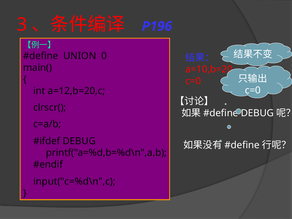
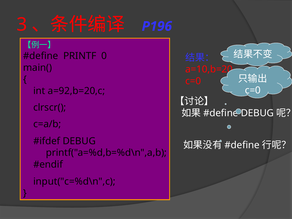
UNION: UNION -> PRINTF
a=12,b=20,c: a=12,b=20,c -> a=92,b=20,c
